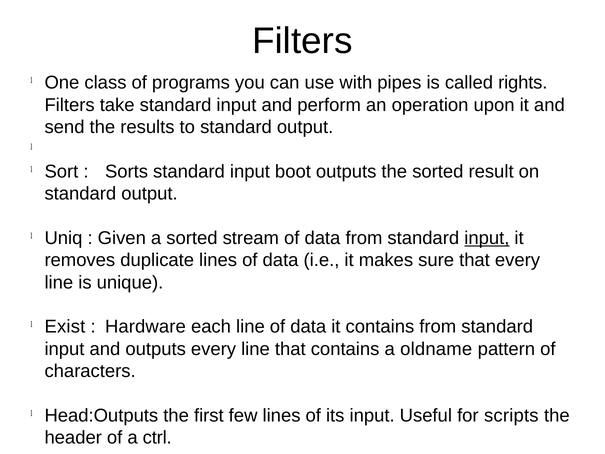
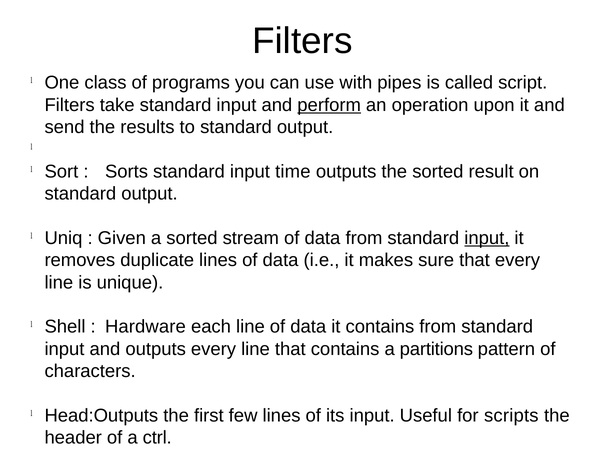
rights: rights -> script
perform underline: none -> present
boot: boot -> time
Exist: Exist -> Shell
oldname: oldname -> partitions
